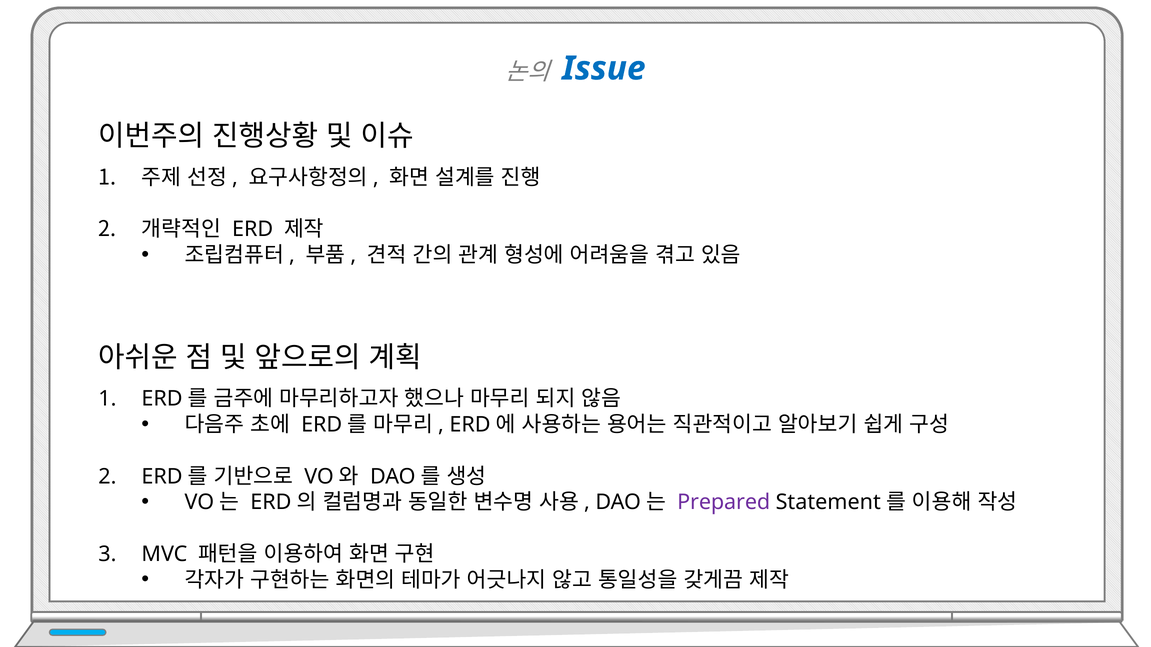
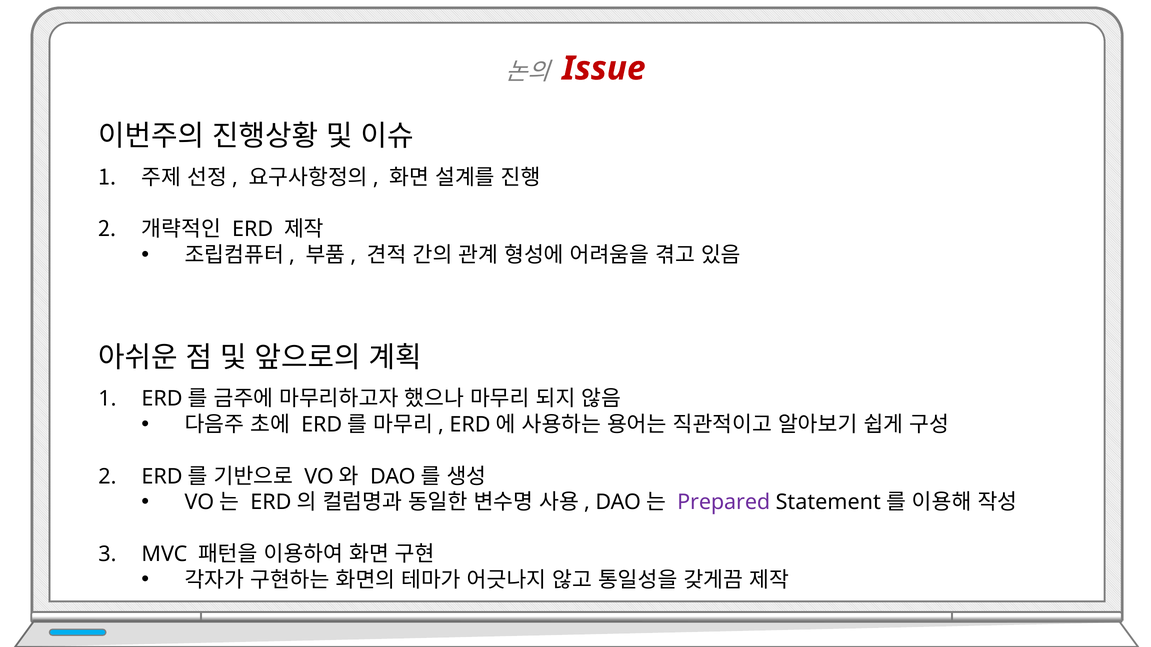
Issue colour: blue -> red
